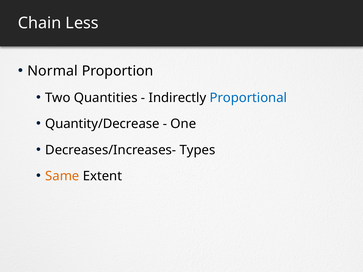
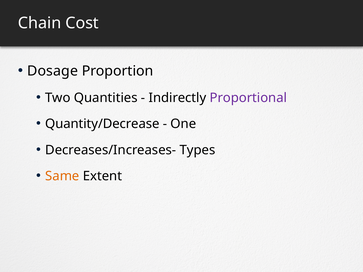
Less: Less -> Cost
Normal: Normal -> Dosage
Proportional colour: blue -> purple
